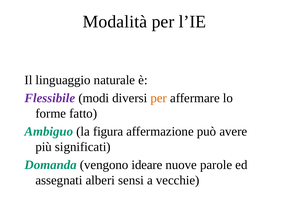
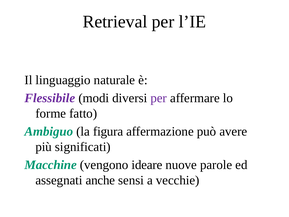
Modalità: Modalità -> Retrieval
per at (159, 98) colour: orange -> purple
Domanda: Domanda -> Macchine
alberi: alberi -> anche
